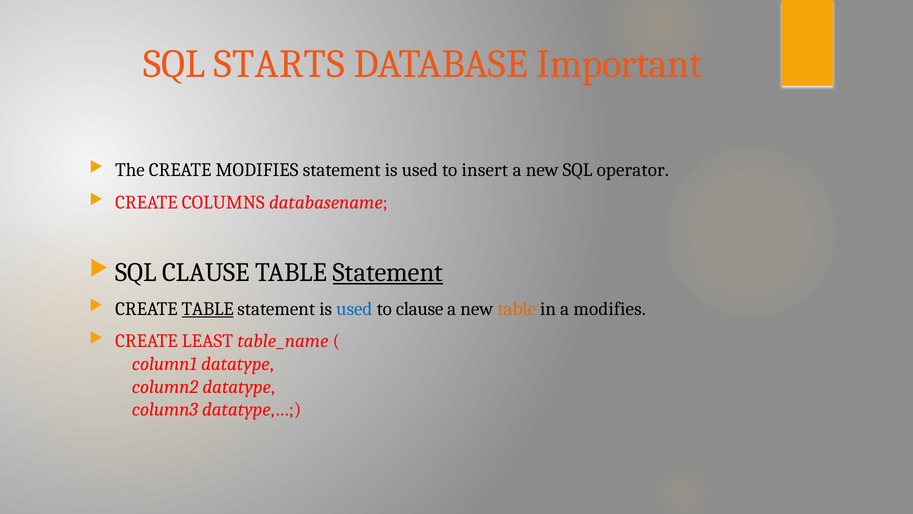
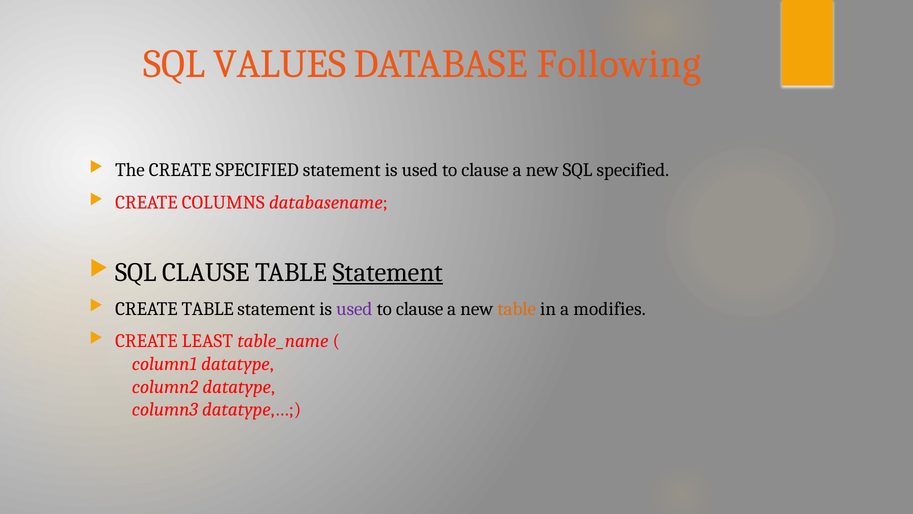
STARTS: STARTS -> VALUES
Important: Important -> Following
CREATE MODIFIES: MODIFIES -> SPECIFIED
insert at (485, 170): insert -> clause
SQL operator: operator -> specified
TABLE at (208, 308) underline: present -> none
used at (354, 308) colour: blue -> purple
